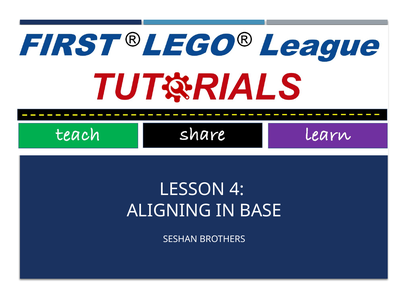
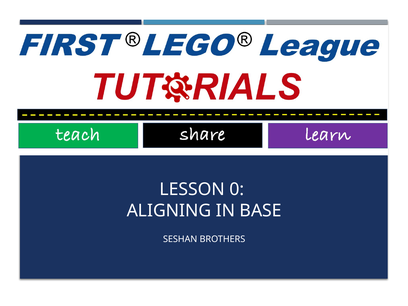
4: 4 -> 0
